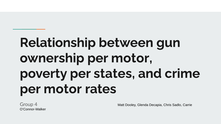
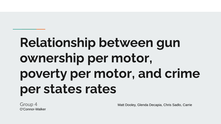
poverty per states: states -> motor
motor at (63, 89): motor -> states
